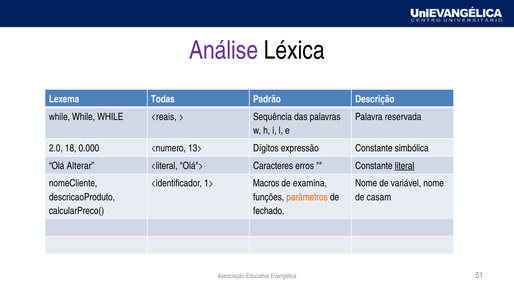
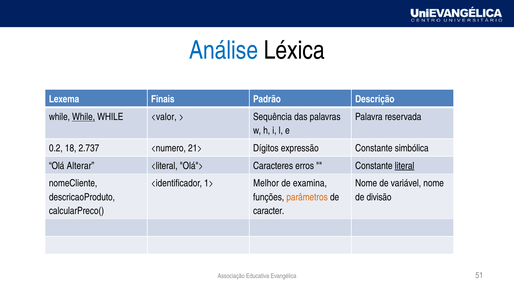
Análise colour: purple -> blue
Todas: Todas -> Finais
While at (84, 117) underline: none -> present
<reais: <reais -> <valor
2.0: 2.0 -> 0.2
0.000: 0.000 -> 2.737
13>: 13> -> 21>
Macros: Macros -> Melhor
casam: casam -> divisão
fechado: fechado -> caracter
